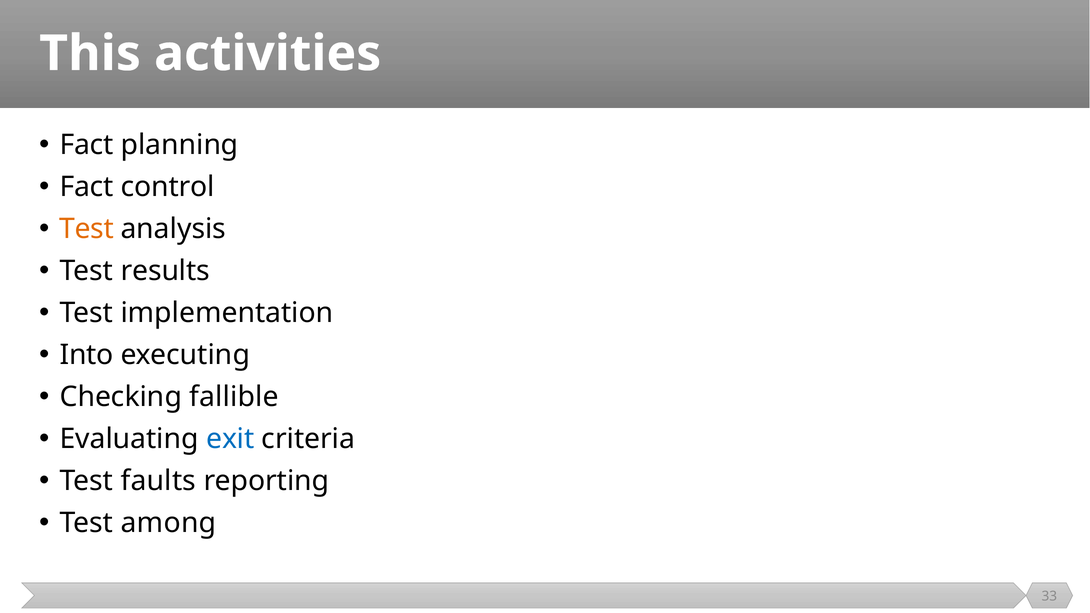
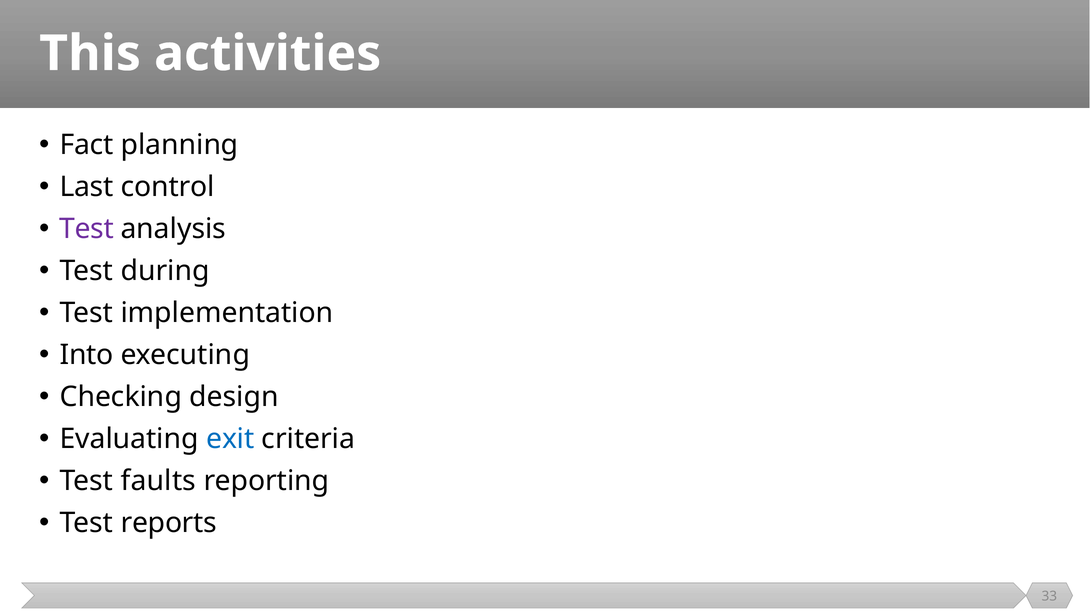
Fact at (87, 187): Fact -> Last
Test at (87, 229) colour: orange -> purple
results: results -> during
fallible: fallible -> design
among: among -> reports
